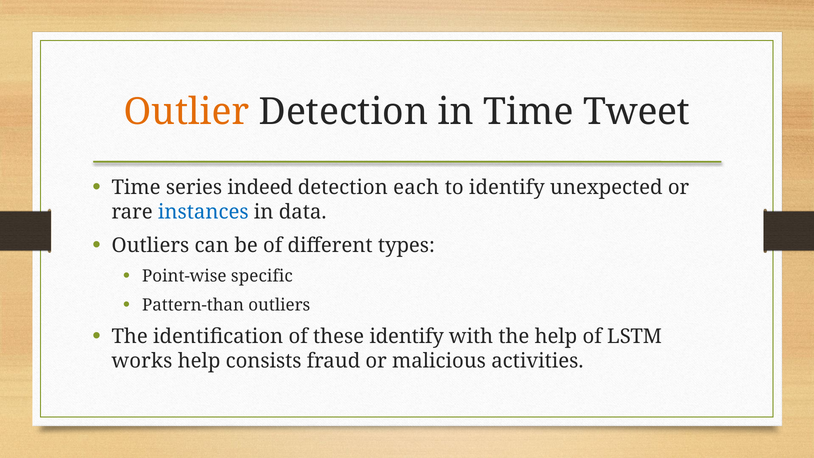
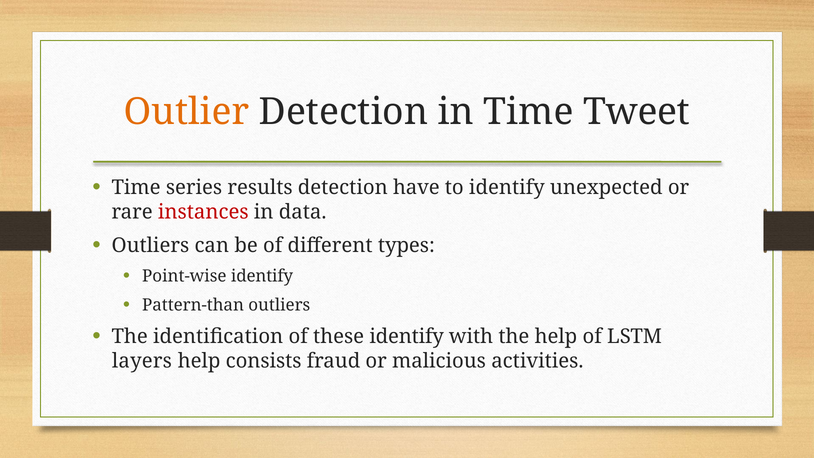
indeed: indeed -> results
each: each -> have
instances colour: blue -> red
Point-wise specific: specific -> identify
works: works -> layers
